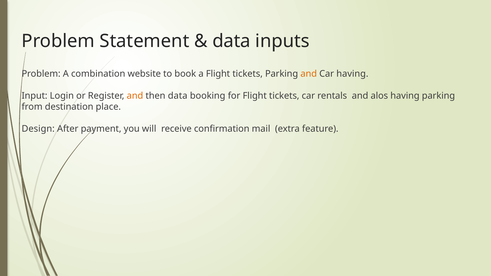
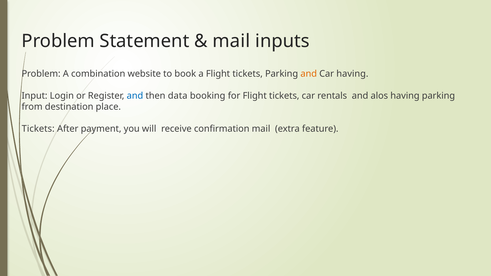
data at (231, 41): data -> mail
and at (135, 96) colour: orange -> blue
Design at (38, 129): Design -> Tickets
